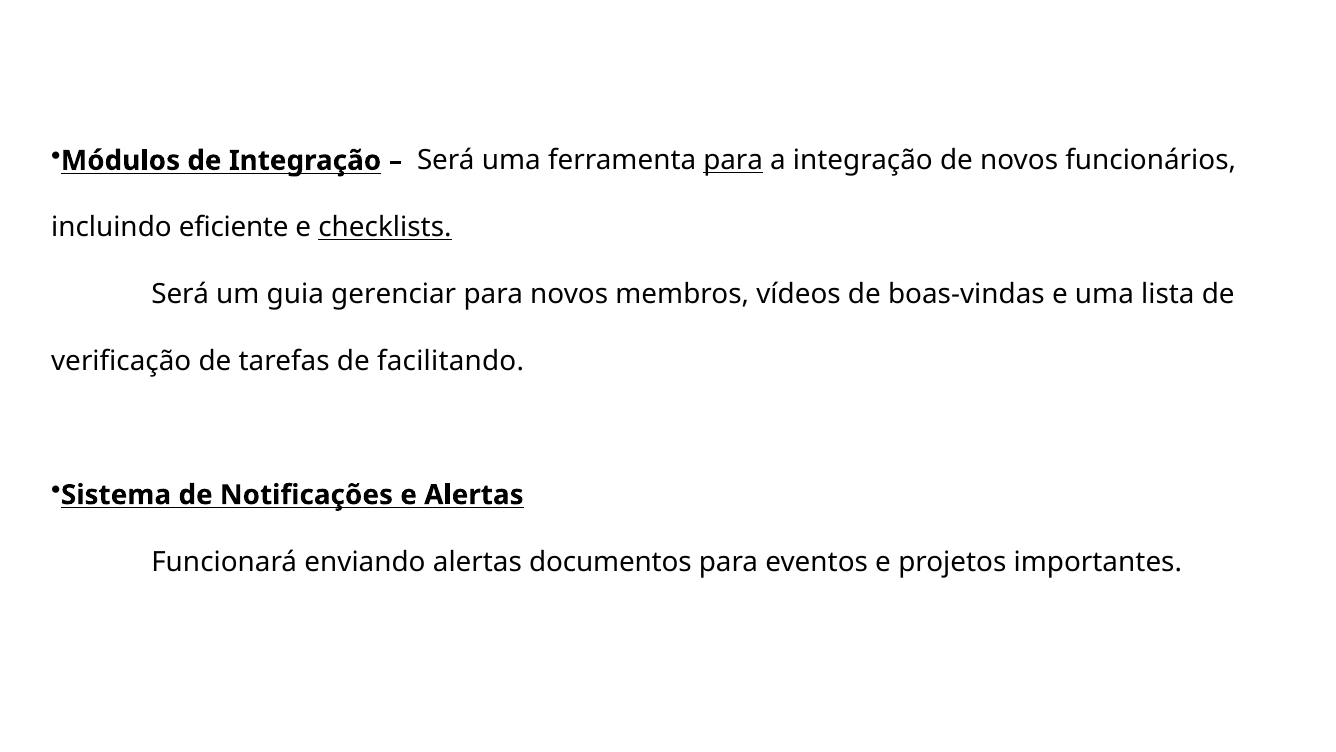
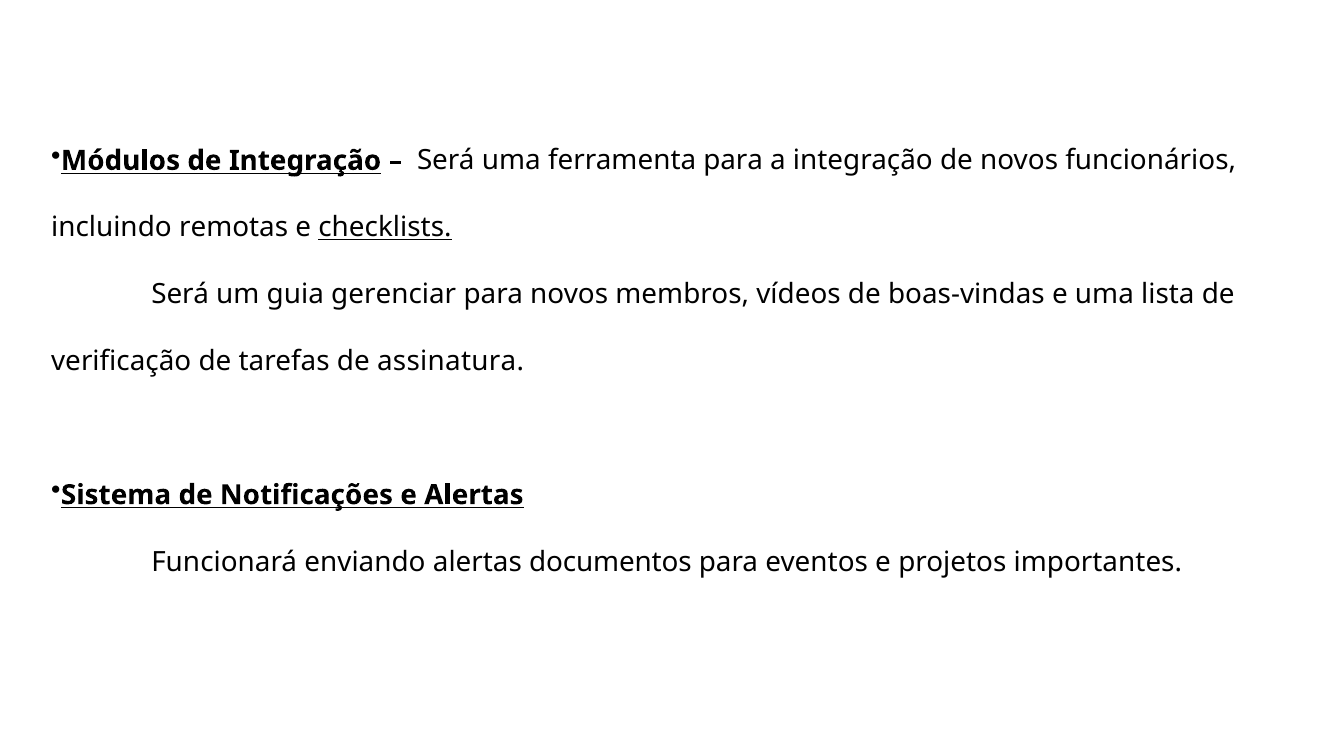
para at (733, 161) underline: present -> none
eficiente: eficiente -> remotas
facilitando: facilitando -> assinatura
